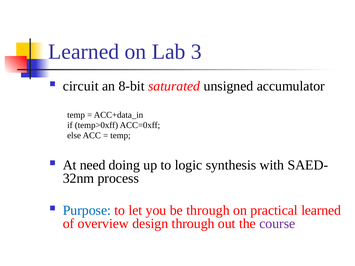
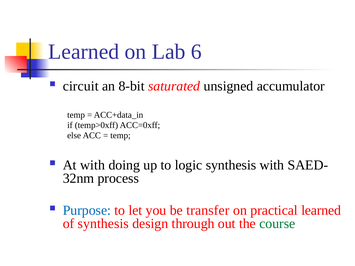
3: 3 -> 6
At need: need -> with
be through: through -> transfer
of overview: overview -> synthesis
course colour: purple -> green
